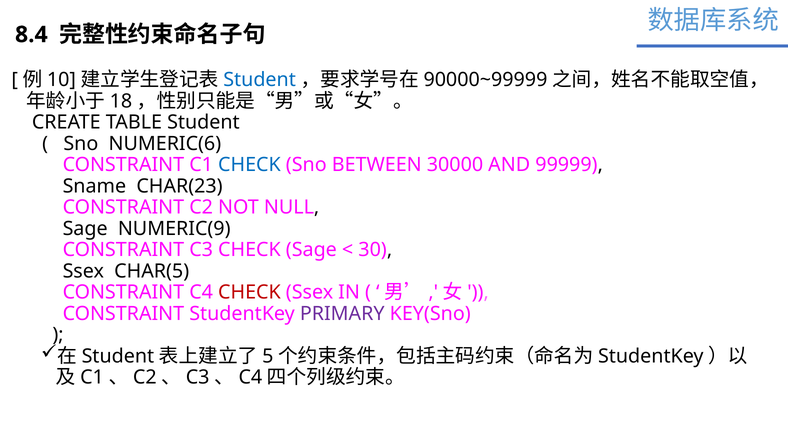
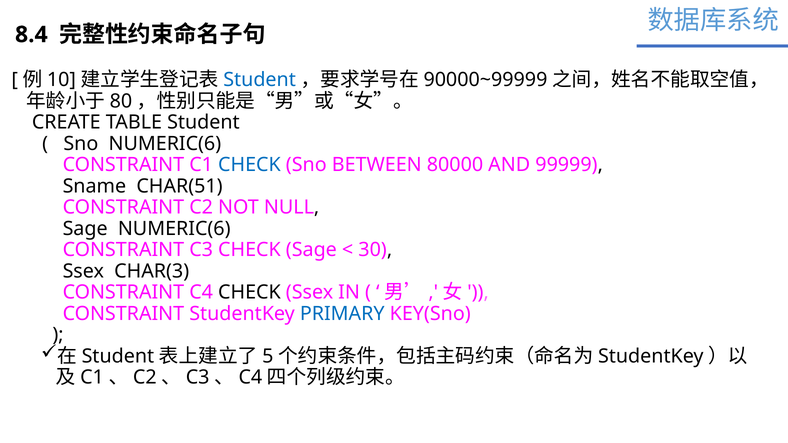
18: 18 -> 80
30000: 30000 -> 80000
CHAR(23: CHAR(23 -> CHAR(51
Sage NUMERIC(9: NUMERIC(9 -> NUMERIC(6
CHAR(5: CHAR(5 -> CHAR(3
CHECK at (249, 293) colour: red -> black
PRIMARY colour: purple -> blue
